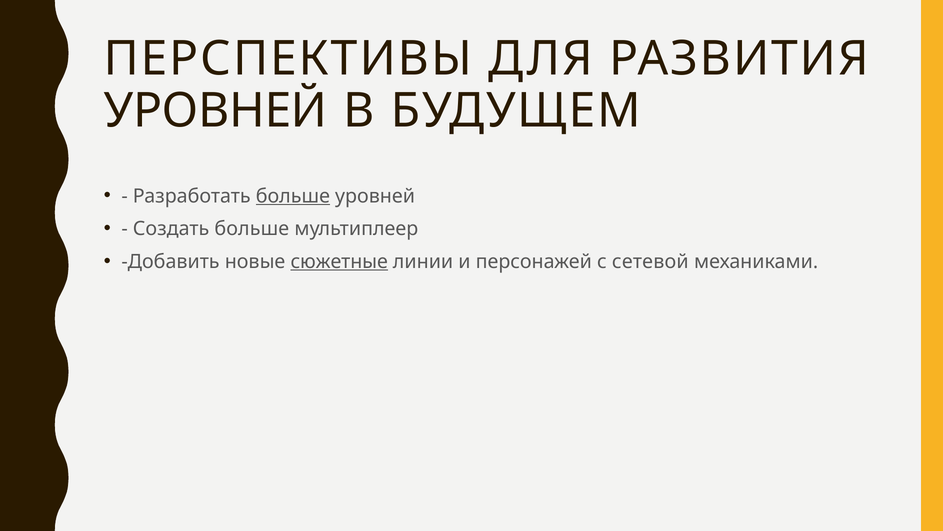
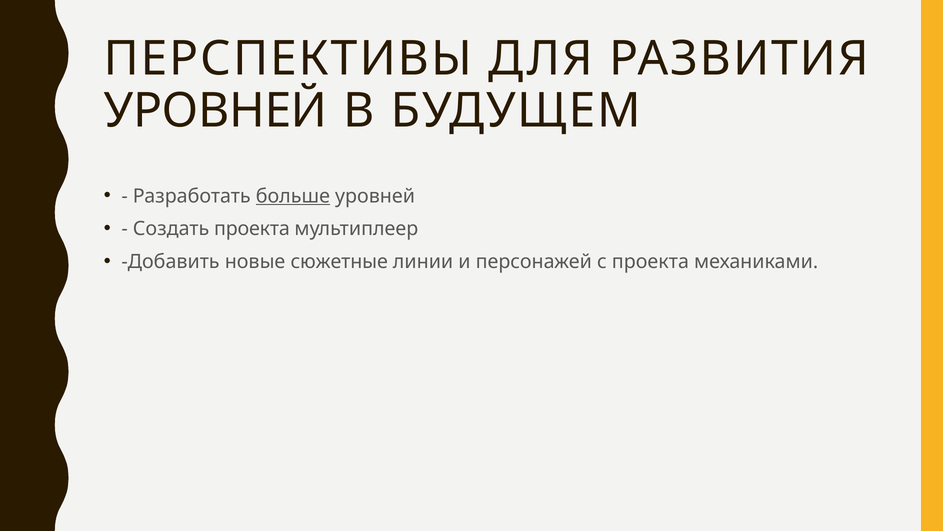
Создать больше: больше -> проекта
сюжетные underline: present -> none
с сетевой: сетевой -> проекта
